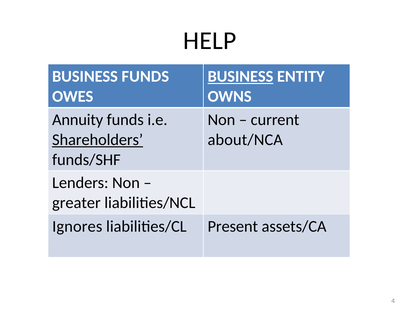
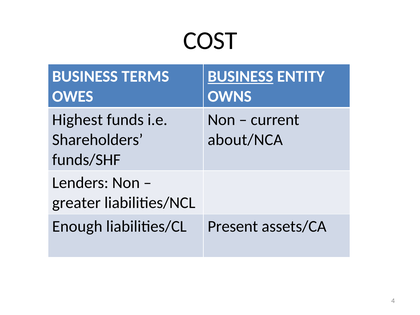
HELP: HELP -> COST
BUSINESS FUNDS: FUNDS -> TERMS
Annuity: Annuity -> Highest
Shareholders underline: present -> none
Ignores: Ignores -> Enough
